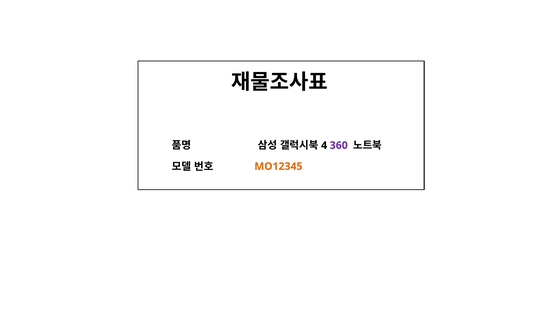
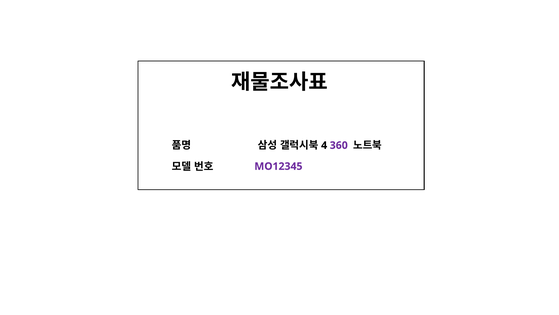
MO12345 colour: orange -> purple
